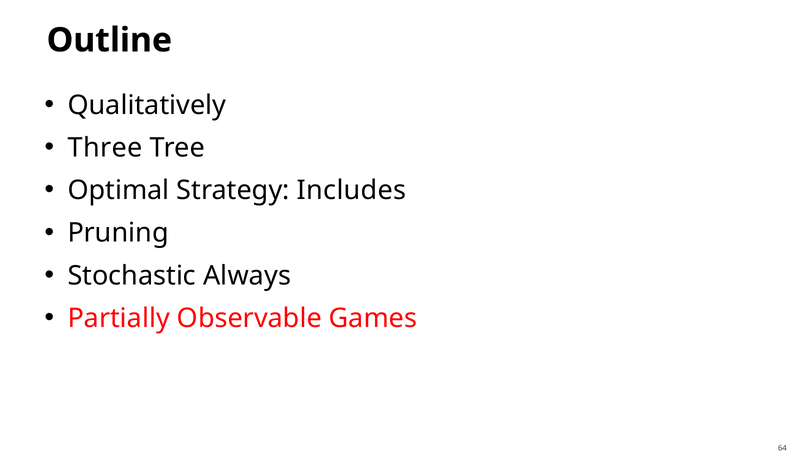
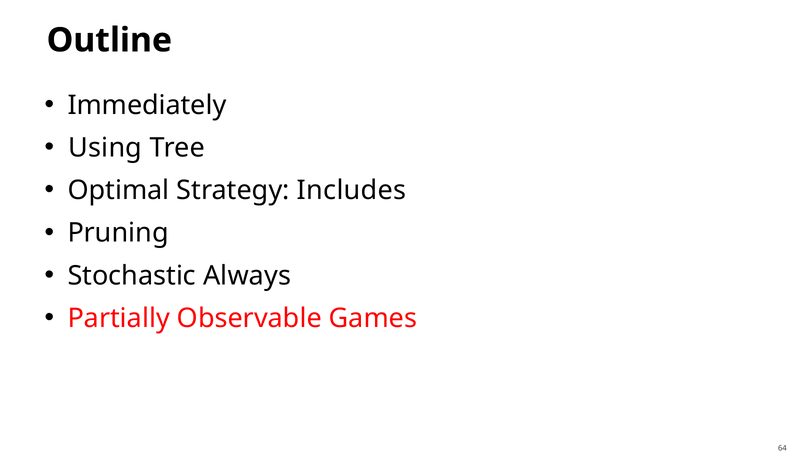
Qualitatively: Qualitatively -> Immediately
Three: Three -> Using
